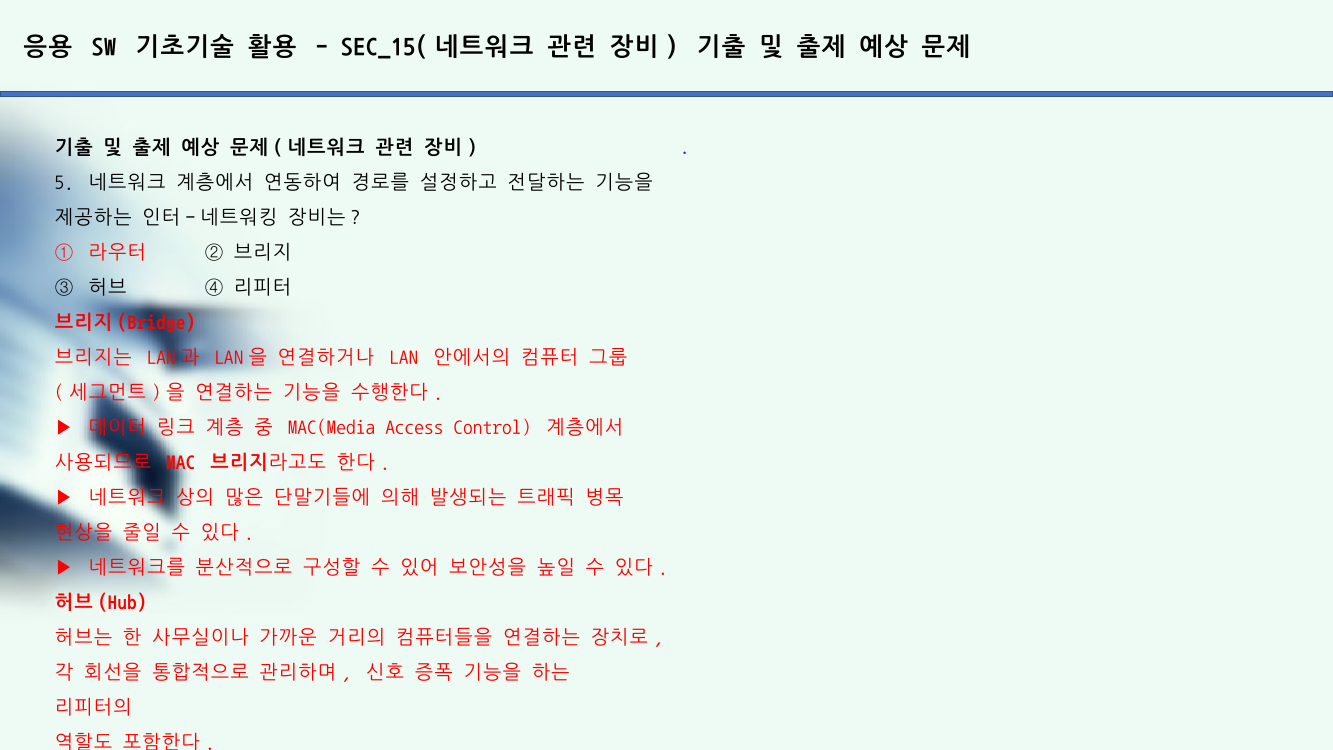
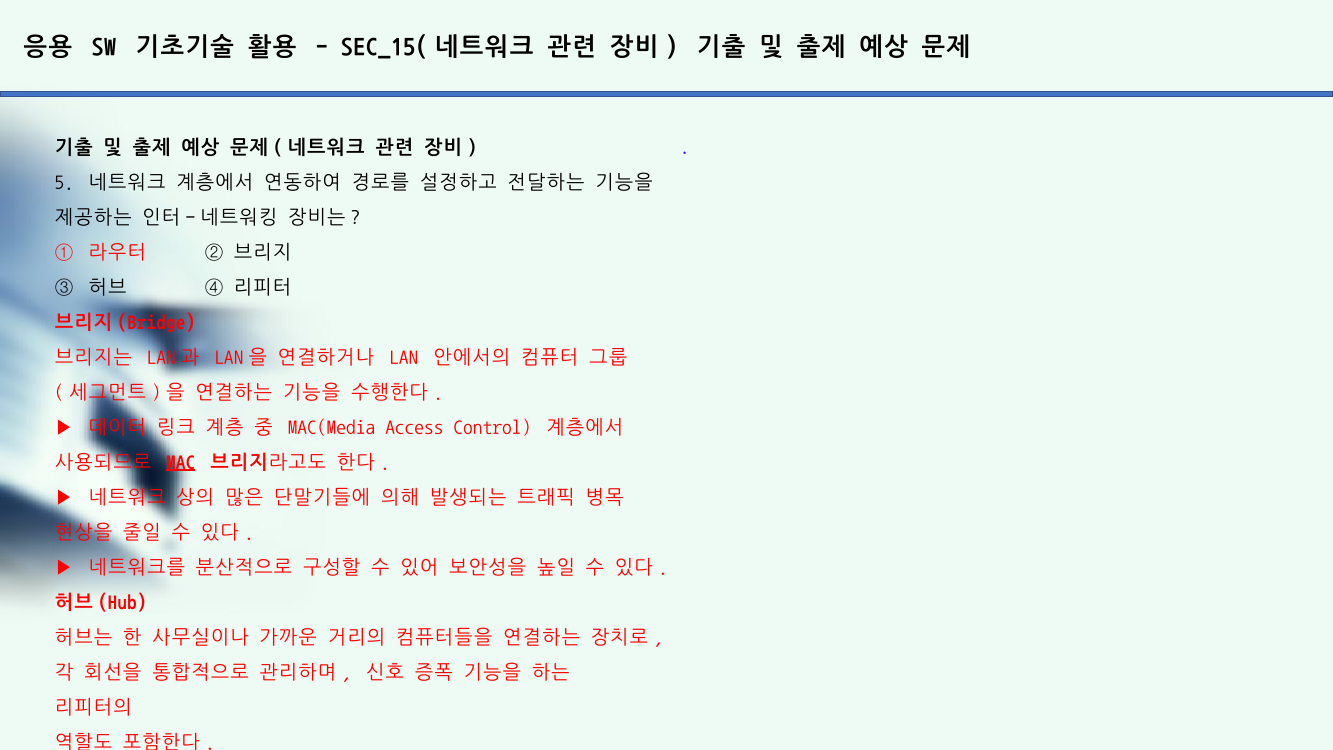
MAC underline: none -> present
